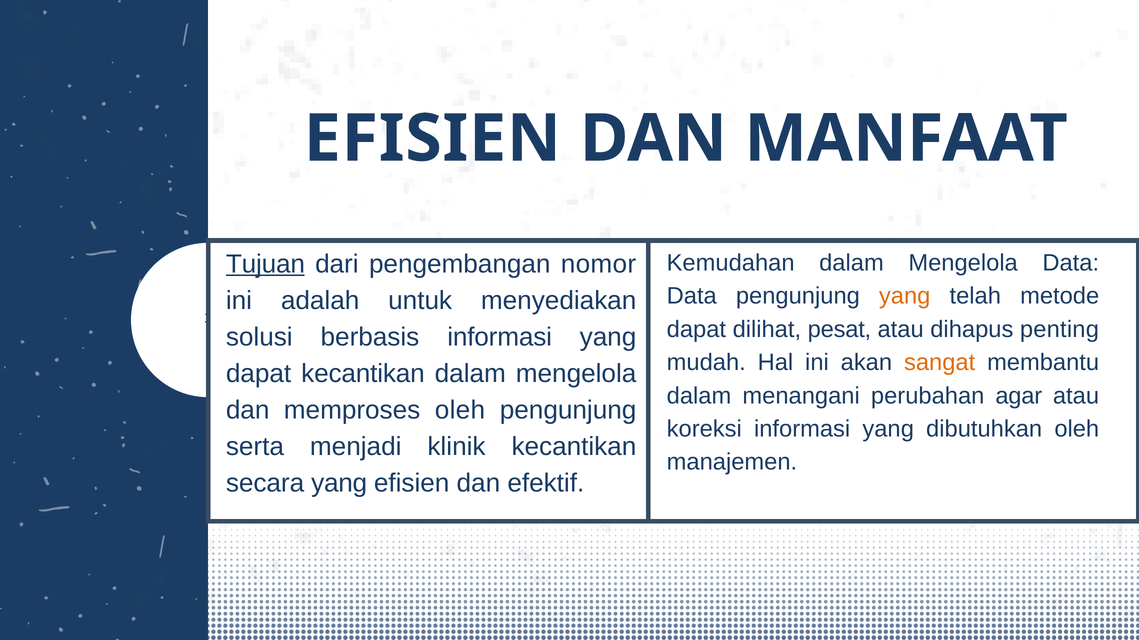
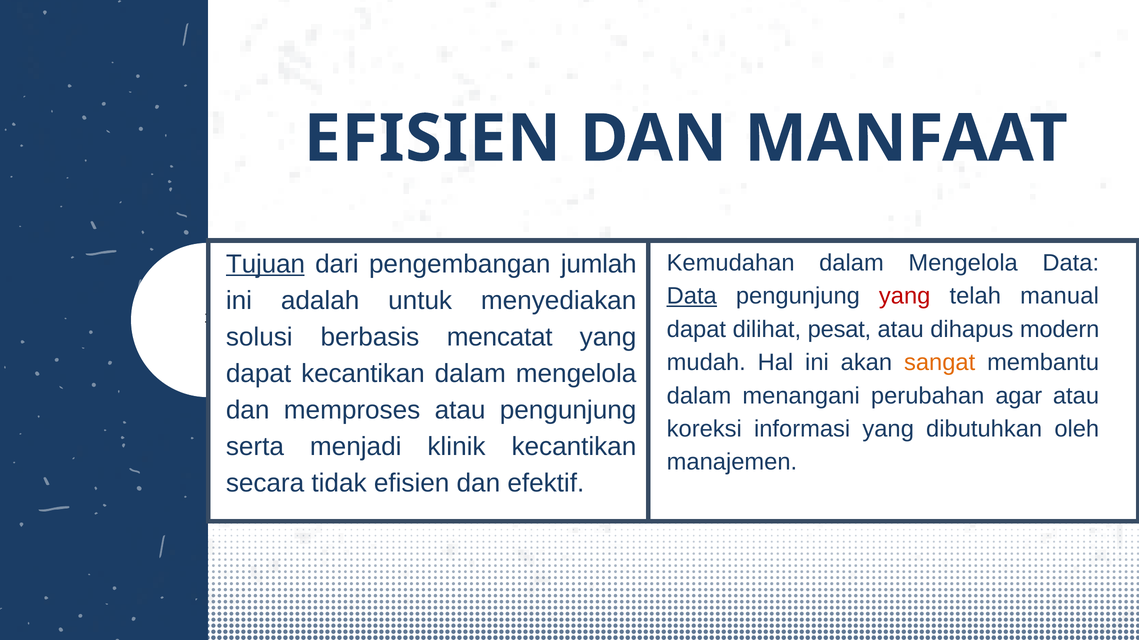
nomor: nomor -> jumlah
Data at (692, 296) underline: none -> present
yang at (905, 296) colour: orange -> red
metode: metode -> manual
penting: penting -> modern
berbasis informasi: informasi -> mencatat
memproses oleh: oleh -> atau
secara yang: yang -> tidak
